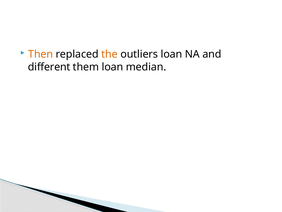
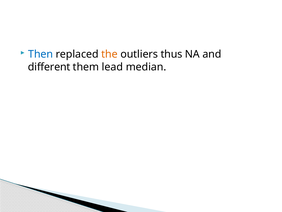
Then colour: orange -> blue
outliers loan: loan -> thus
them loan: loan -> lead
